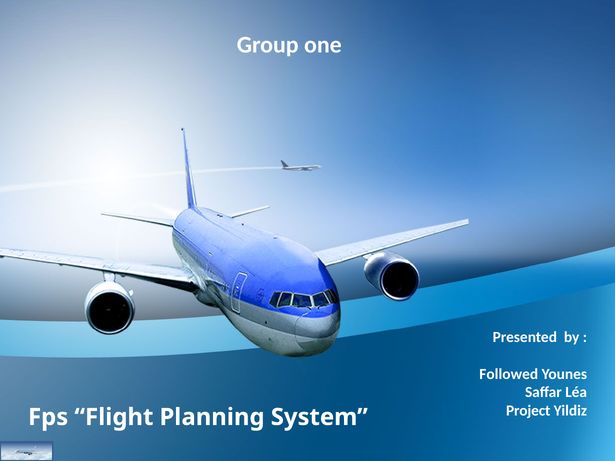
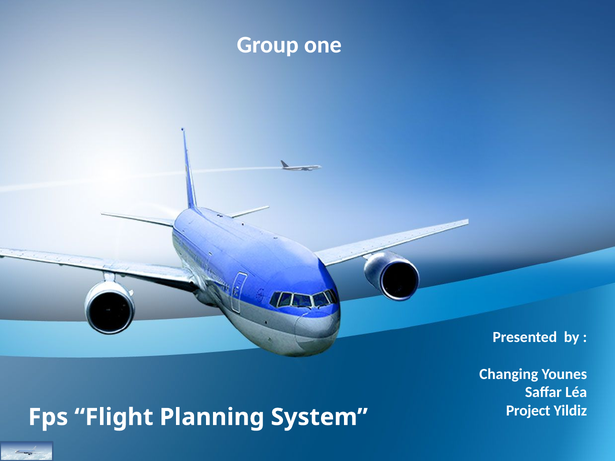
Followed: Followed -> Changing
